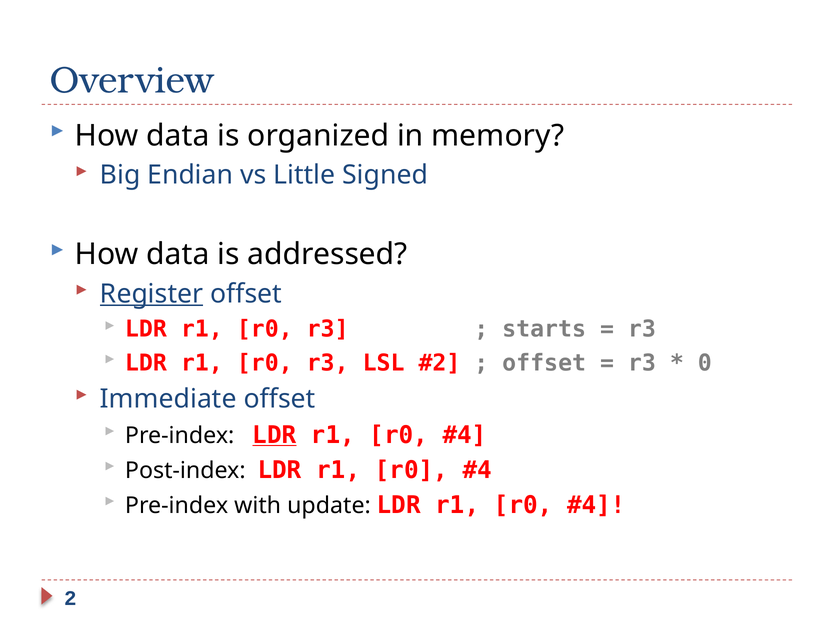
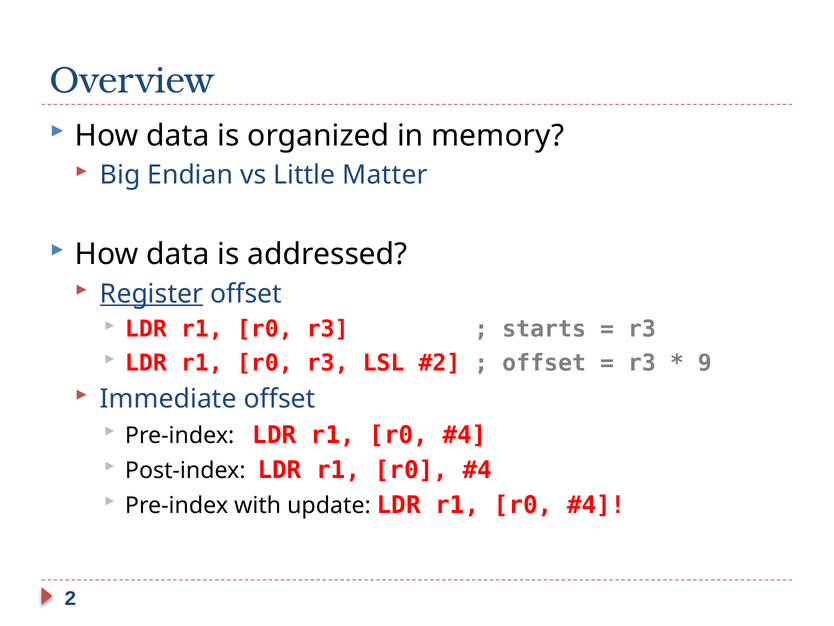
Signed: Signed -> Matter
0: 0 -> 9
LDR at (274, 435) underline: present -> none
